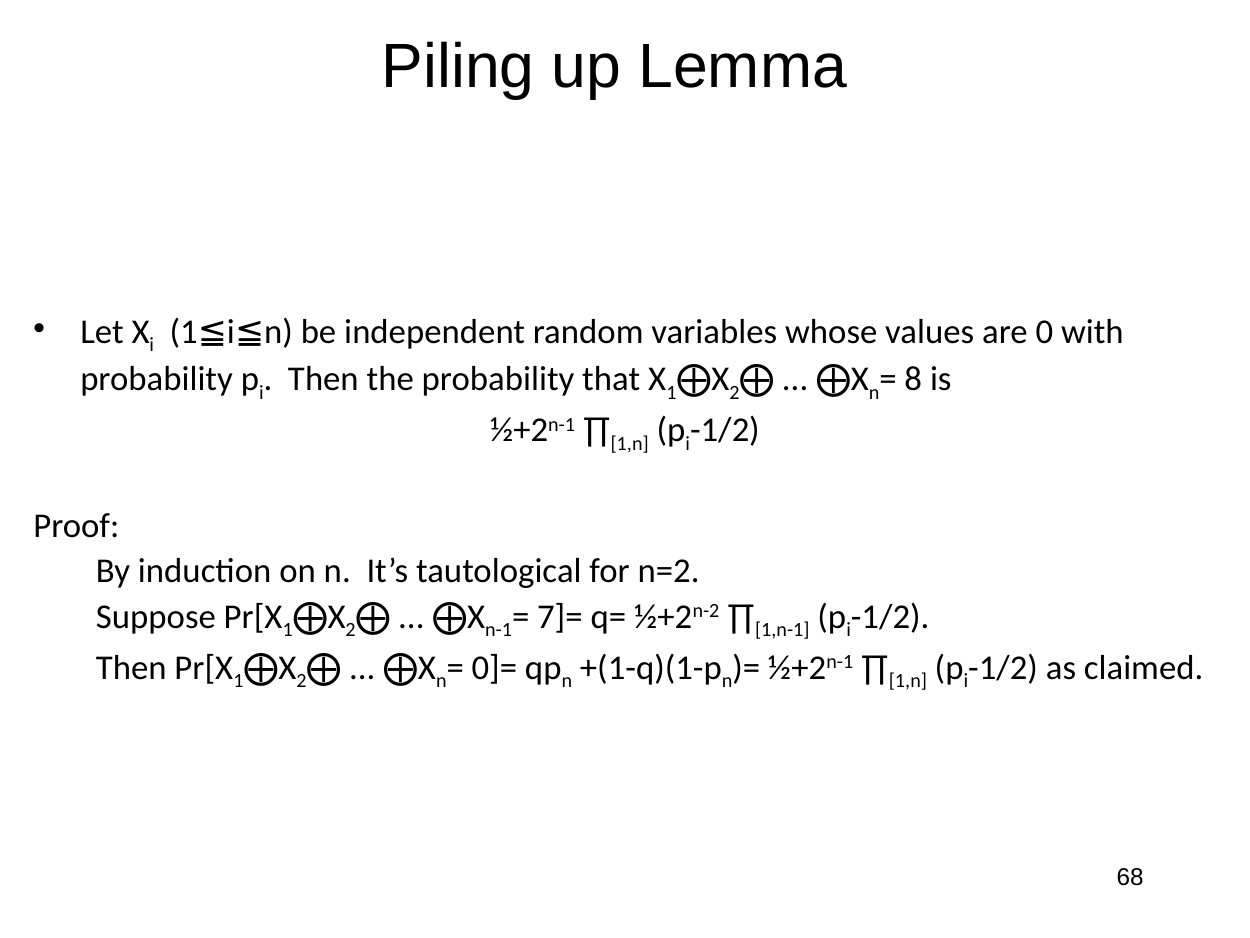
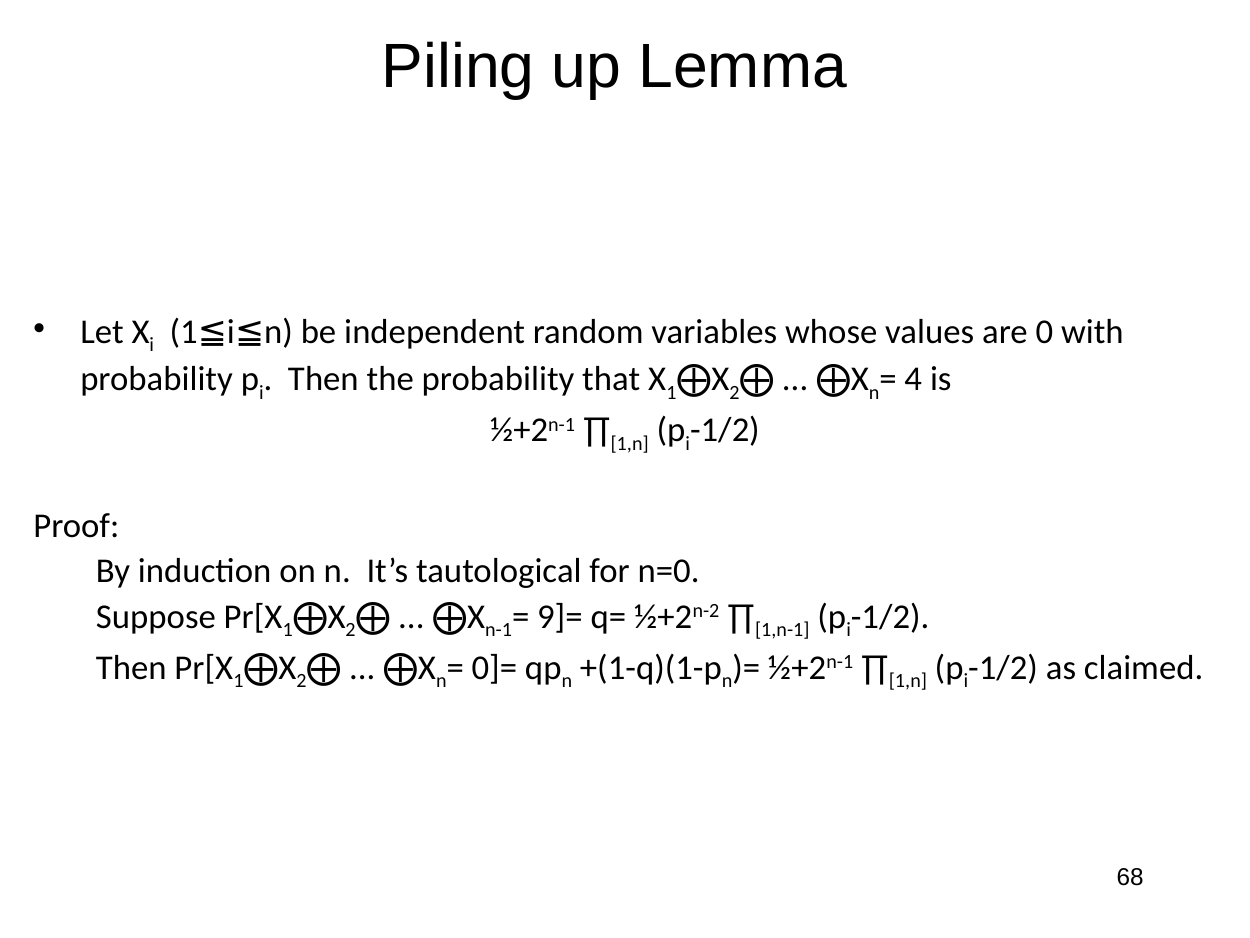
8: 8 -> 4
n=2: n=2 -> n=0
7]=: 7]= -> 9]=
